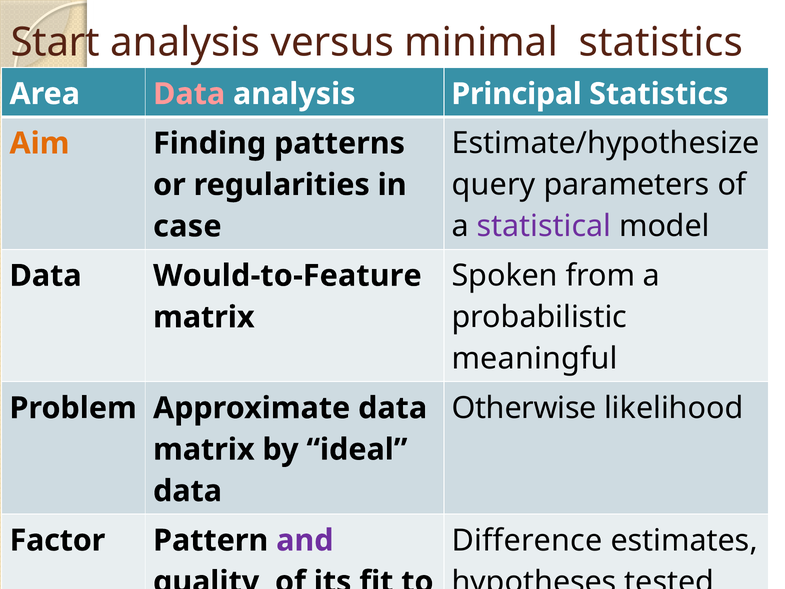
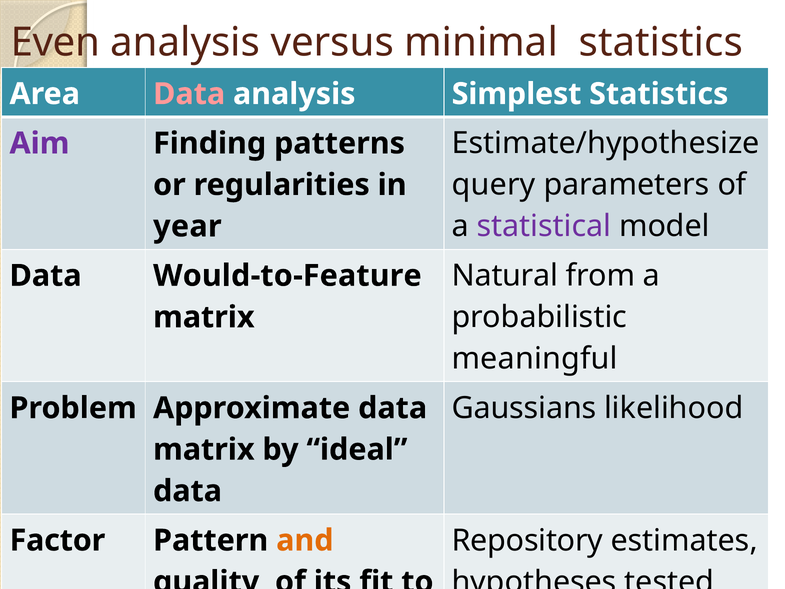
Start: Start -> Even
Principal: Principal -> Simplest
Aim colour: orange -> purple
case: case -> year
Spoken: Spoken -> Natural
Otherwise: Otherwise -> Gaussians
Difference: Difference -> Repository
and colour: purple -> orange
